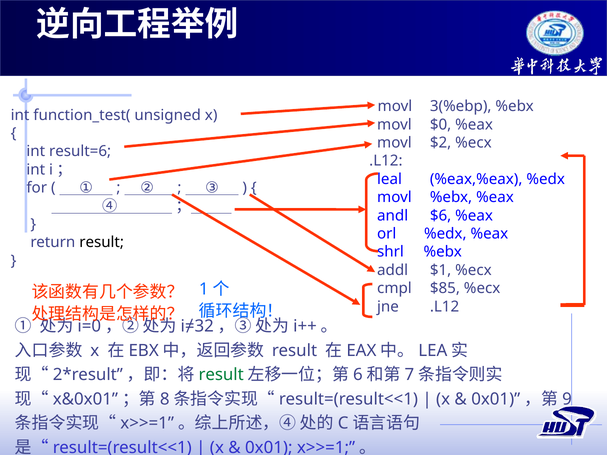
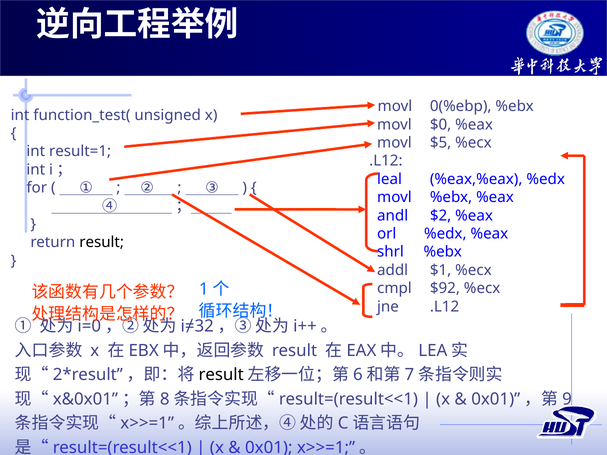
3(%ebp: 3(%ebp -> 0(%ebp
$2: $2 -> $5
result=6: result=6 -> result=1
$6: $6 -> $2
$85: $85 -> $92
result at (221, 375) colour: green -> black
